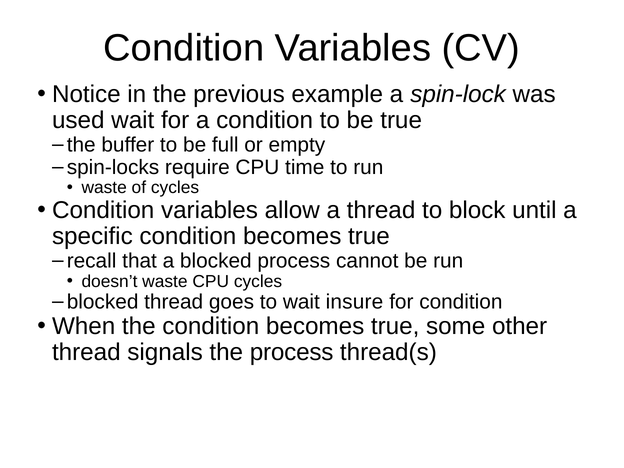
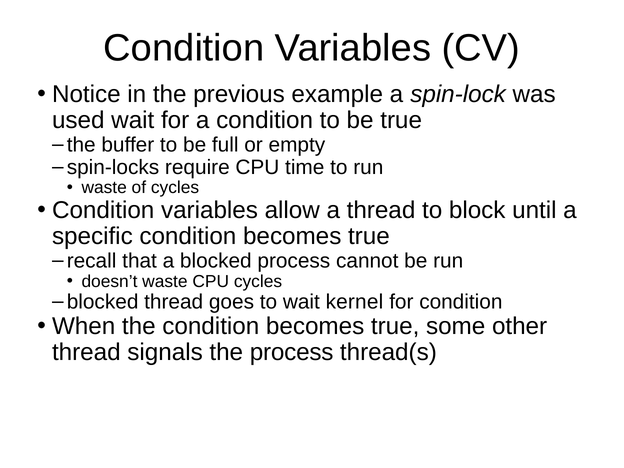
insure: insure -> kernel
